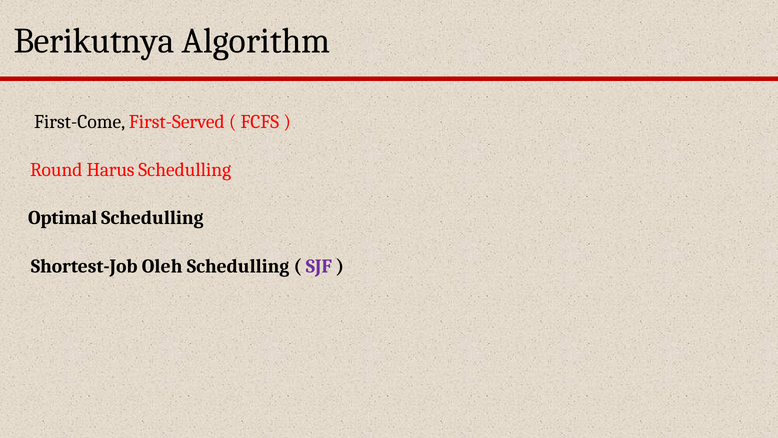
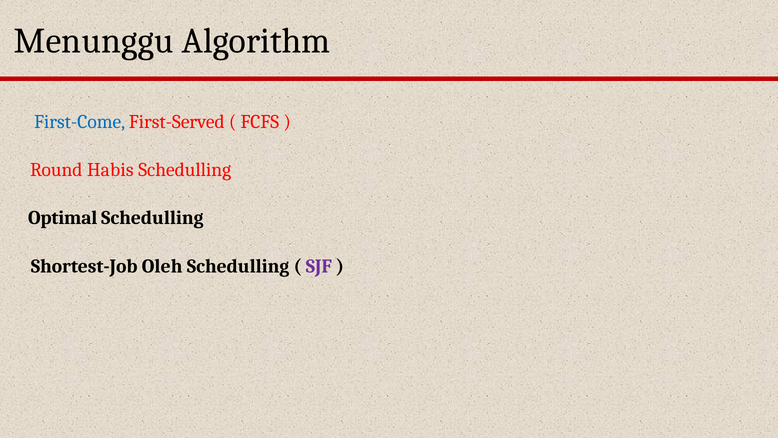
Berikutnya: Berikutnya -> Menunggu
First-Come colour: black -> blue
Harus: Harus -> Habis
